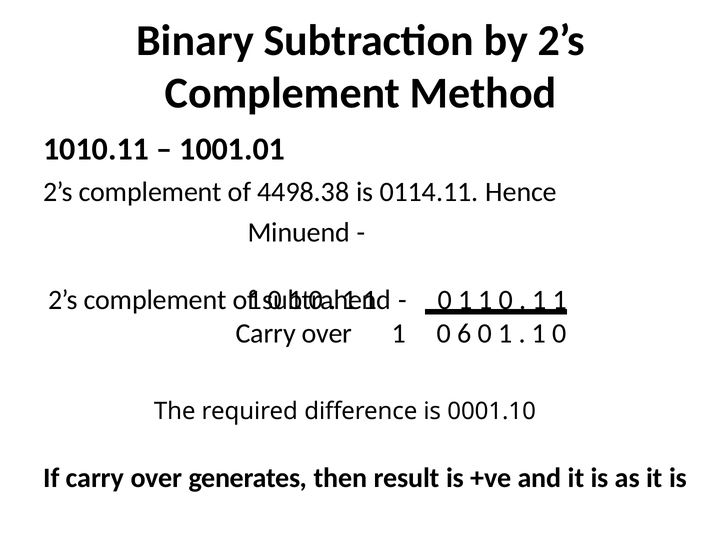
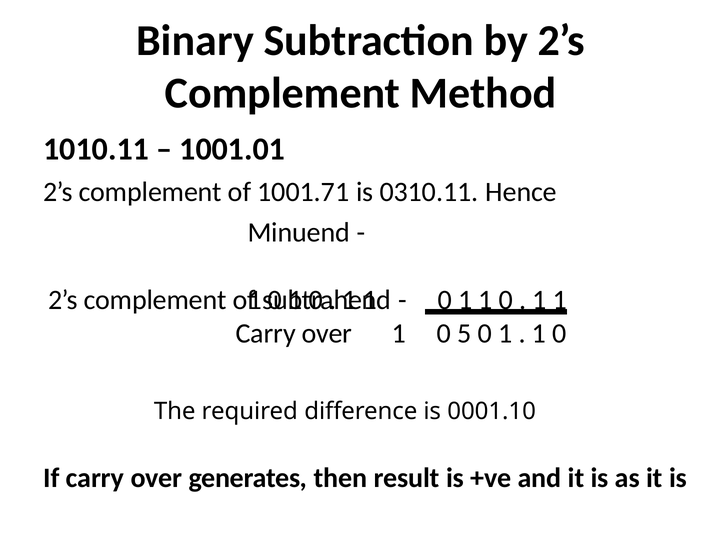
4498.38: 4498.38 -> 1001.71
0114.11: 0114.11 -> 0310.11
6: 6 -> 5
